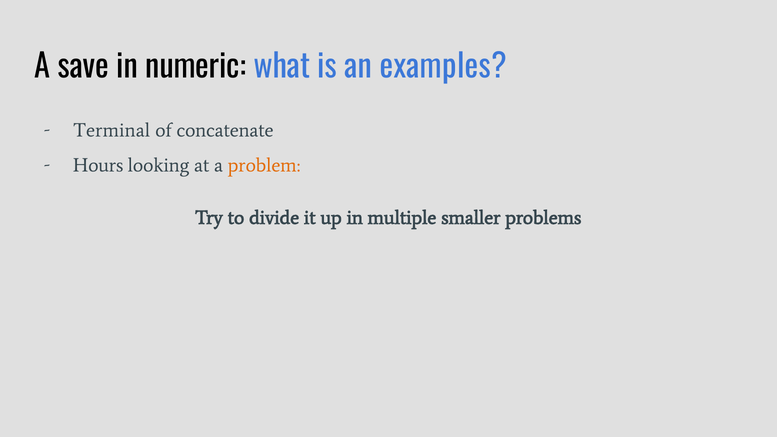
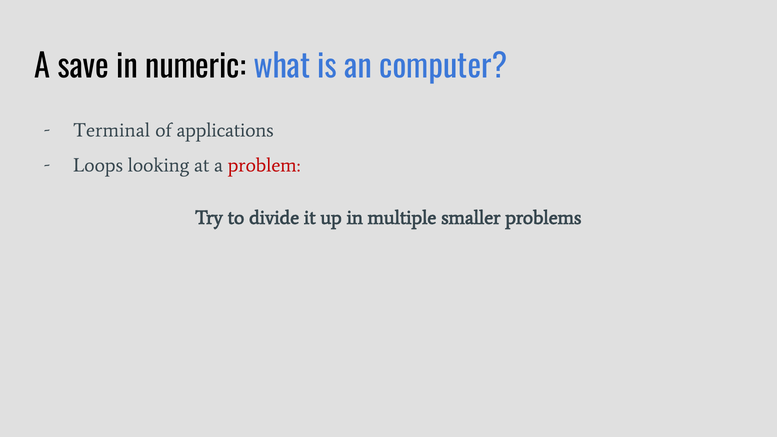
examples: examples -> computer
concatenate: concatenate -> applications
Hours: Hours -> Loops
problem colour: orange -> red
